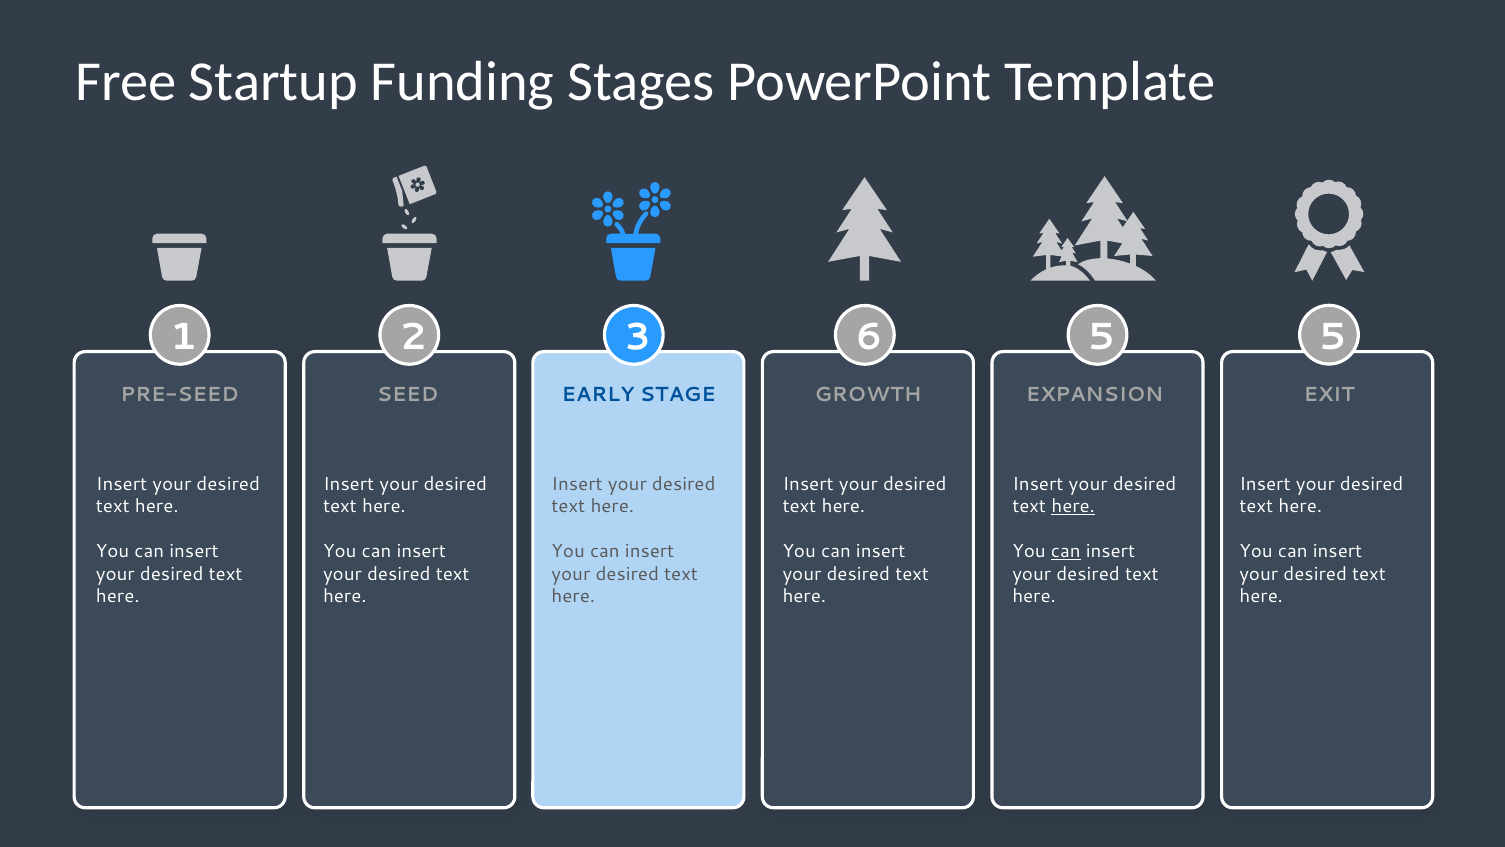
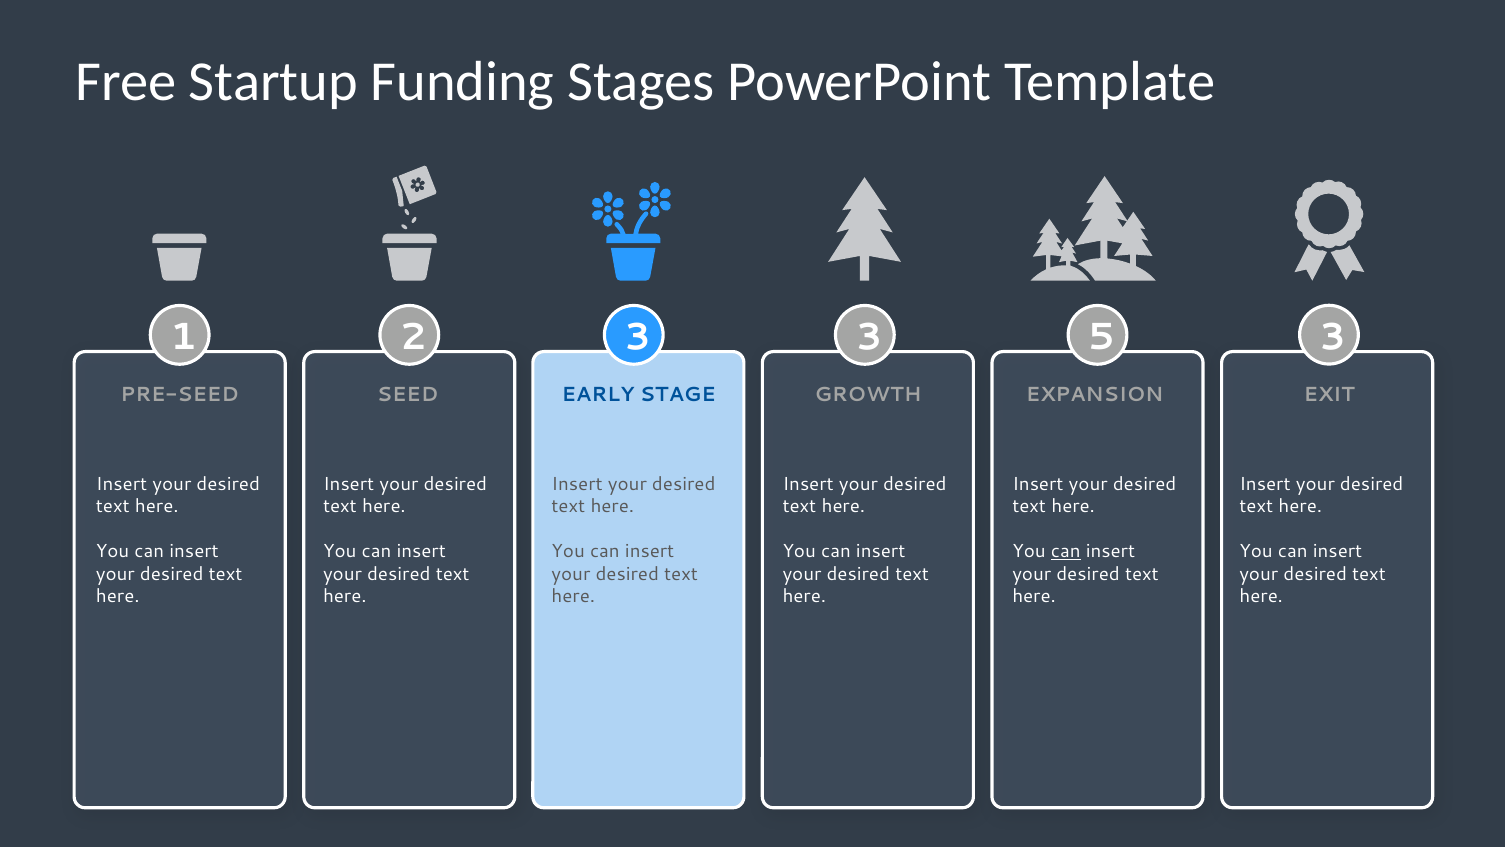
2 6: 6 -> 3
5 5: 5 -> 3
here at (1073, 506) underline: present -> none
